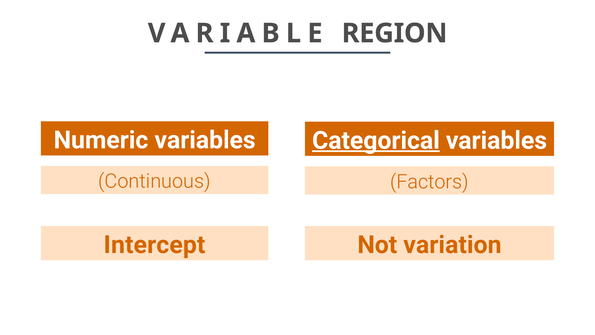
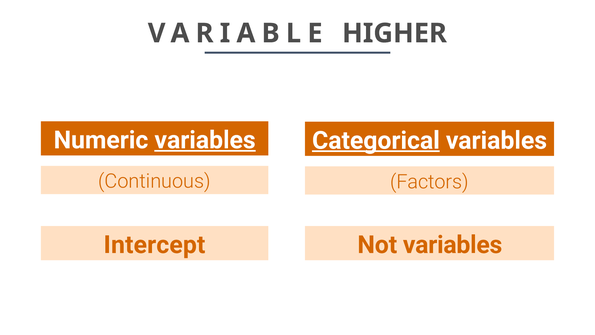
REGION: REGION -> HIGHER
variables at (205, 140) underline: none -> present
Not variation: variation -> variables
